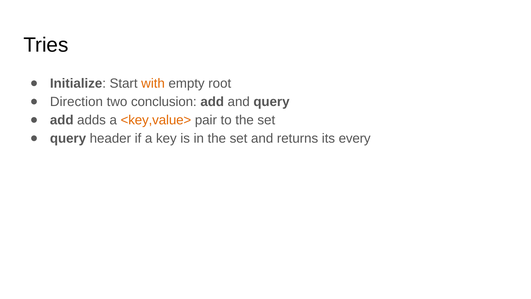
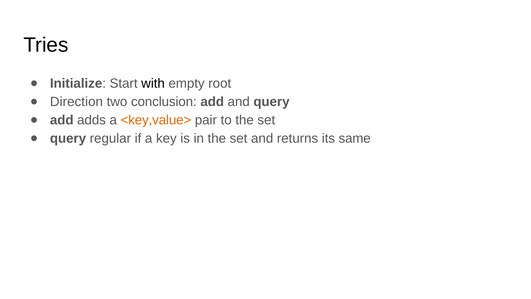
with colour: orange -> black
header: header -> regular
every: every -> same
